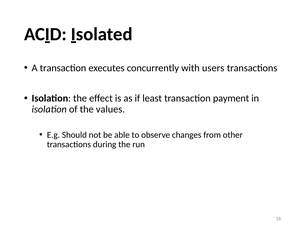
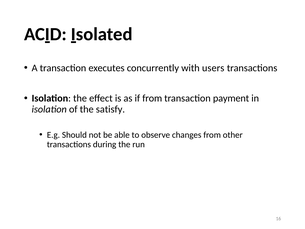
if least: least -> from
values: values -> satisfy
